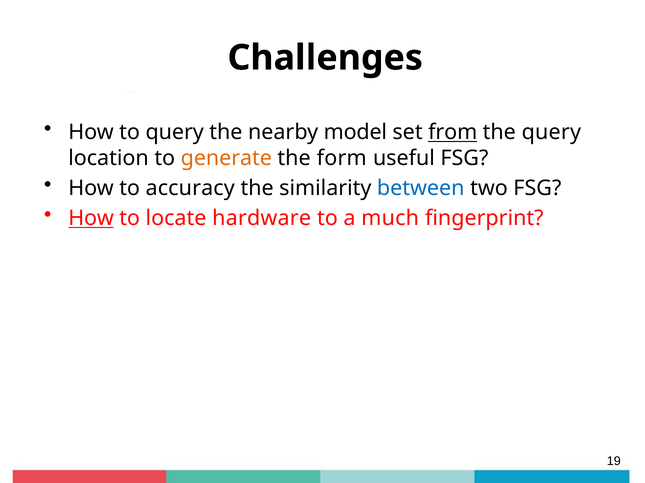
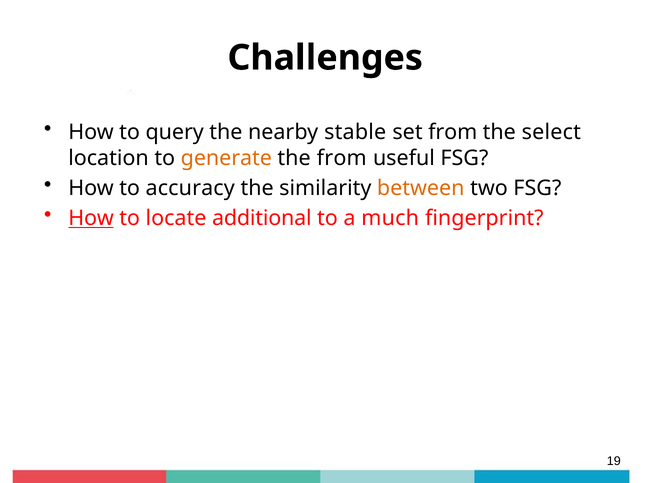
model: model -> stable
from at (453, 133) underline: present -> none
the query: query -> select
the form: form -> from
between colour: blue -> orange
hardware: hardware -> additional
